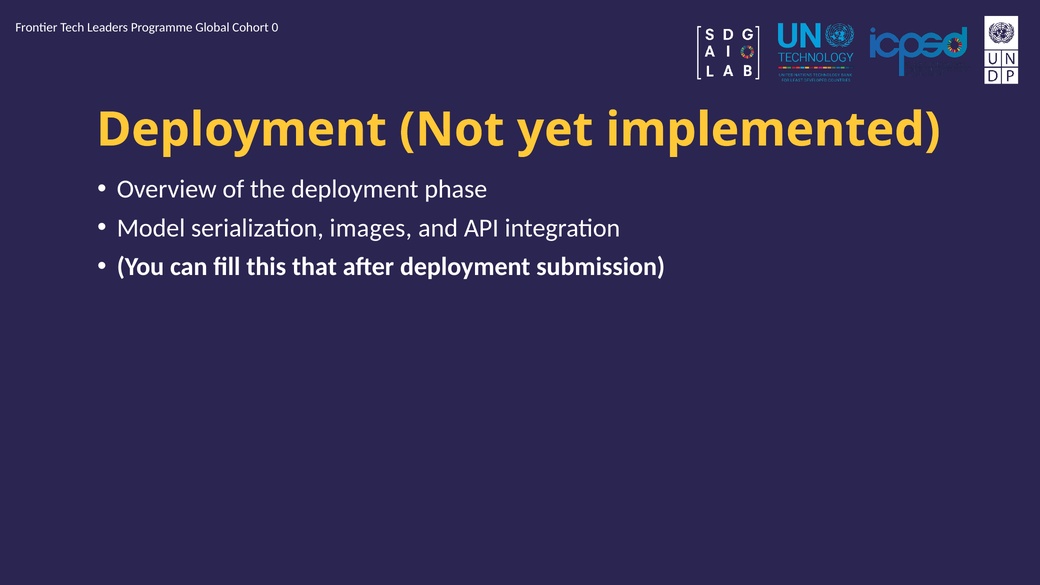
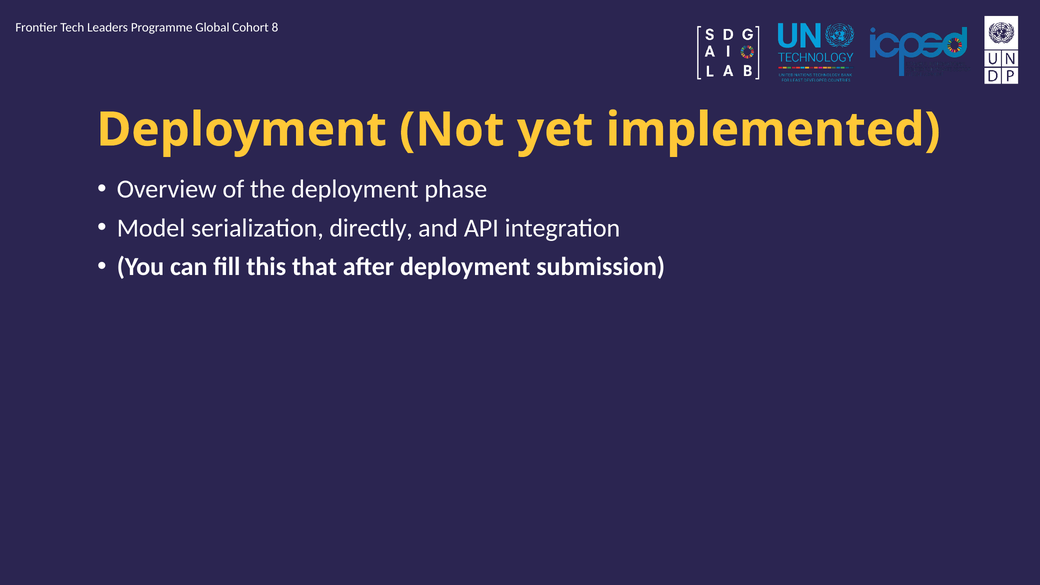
0: 0 -> 8
images: images -> directly
